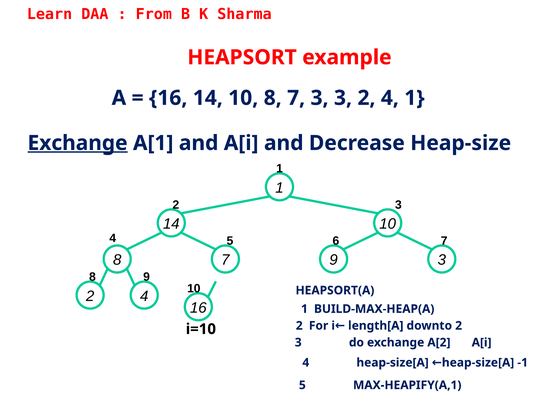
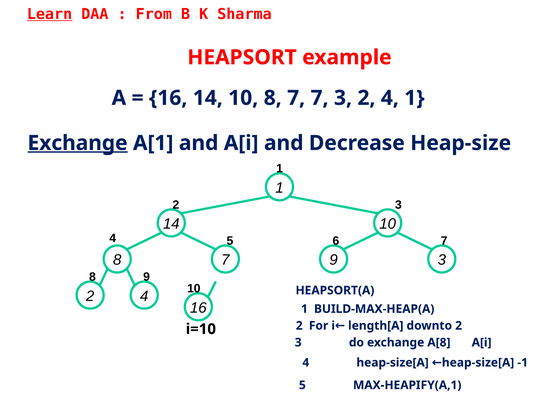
Learn underline: none -> present
7 3: 3 -> 7
A[2: A[2 -> A[8
